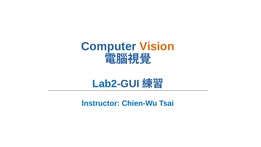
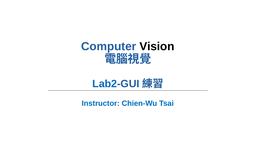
Vision colour: orange -> black
